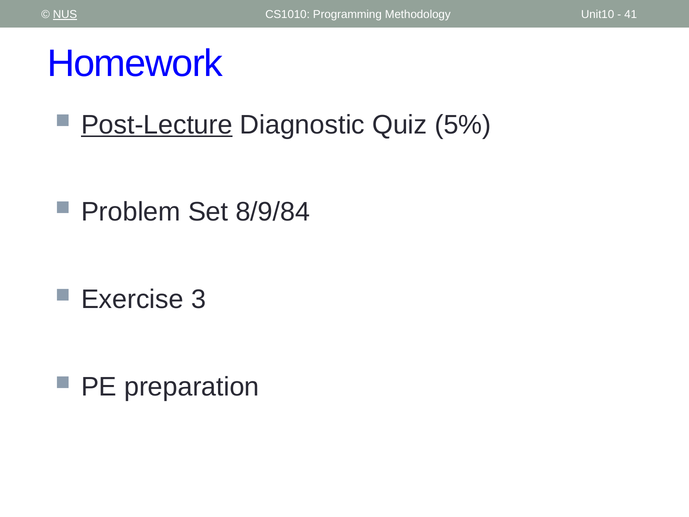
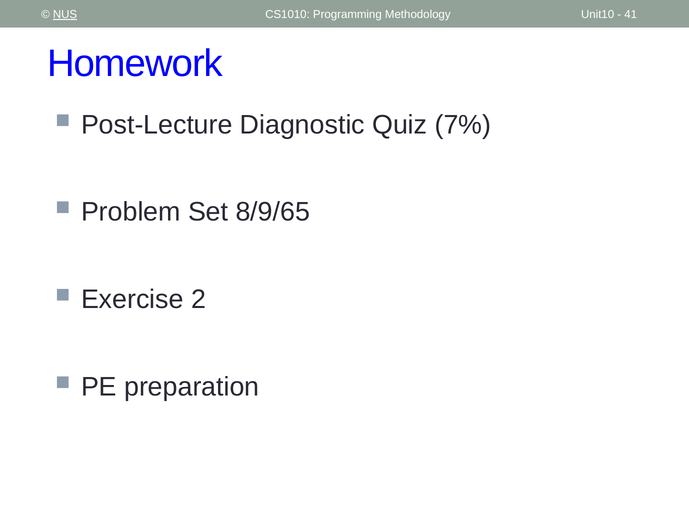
Post-Lecture underline: present -> none
5%: 5% -> 7%
8/9/84: 8/9/84 -> 8/9/65
3: 3 -> 2
